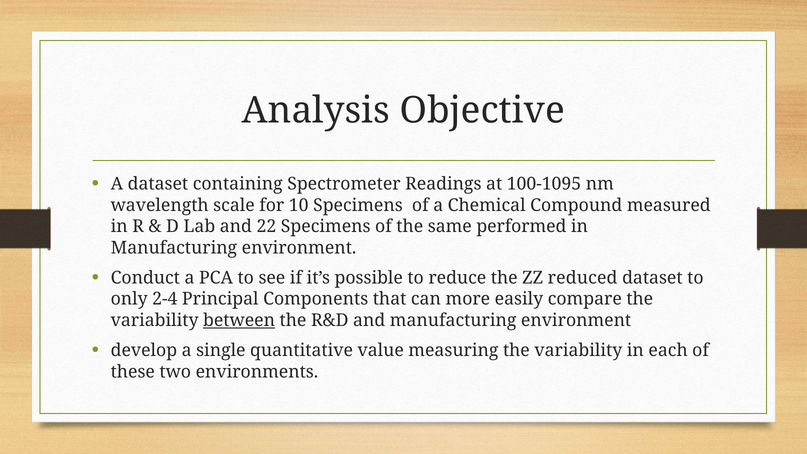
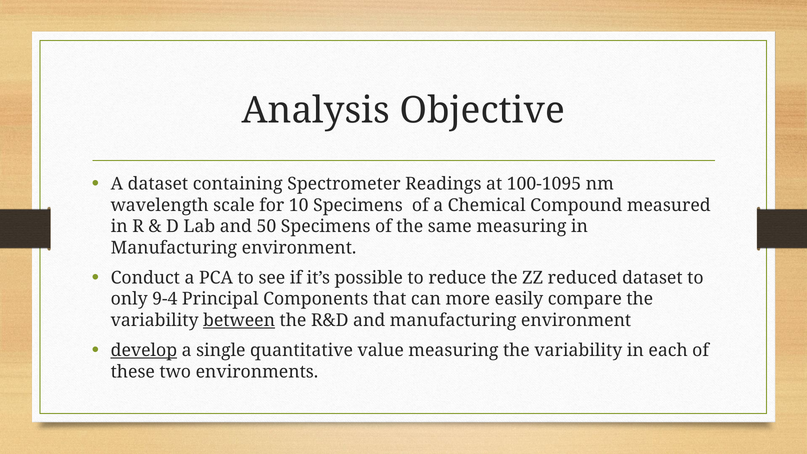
22: 22 -> 50
same performed: performed -> measuring
2-4: 2-4 -> 9-4
develop underline: none -> present
